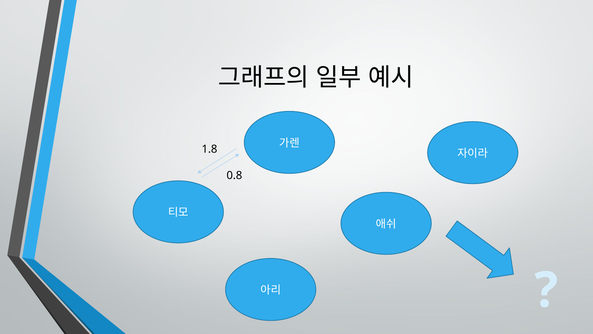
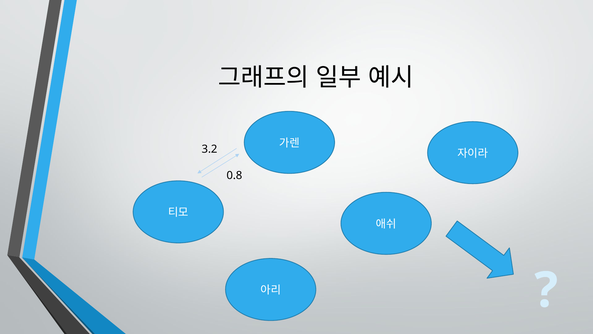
1.8: 1.8 -> 3.2
